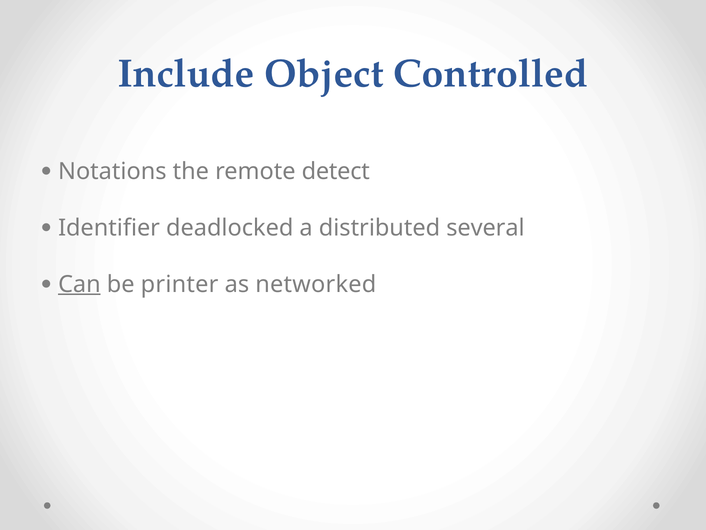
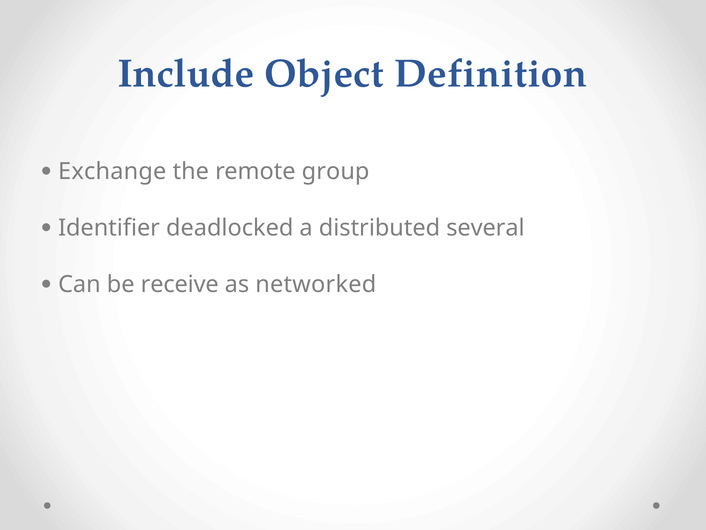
Controlled: Controlled -> Definition
Notations: Notations -> Exchange
detect: detect -> group
Can underline: present -> none
printer: printer -> receive
